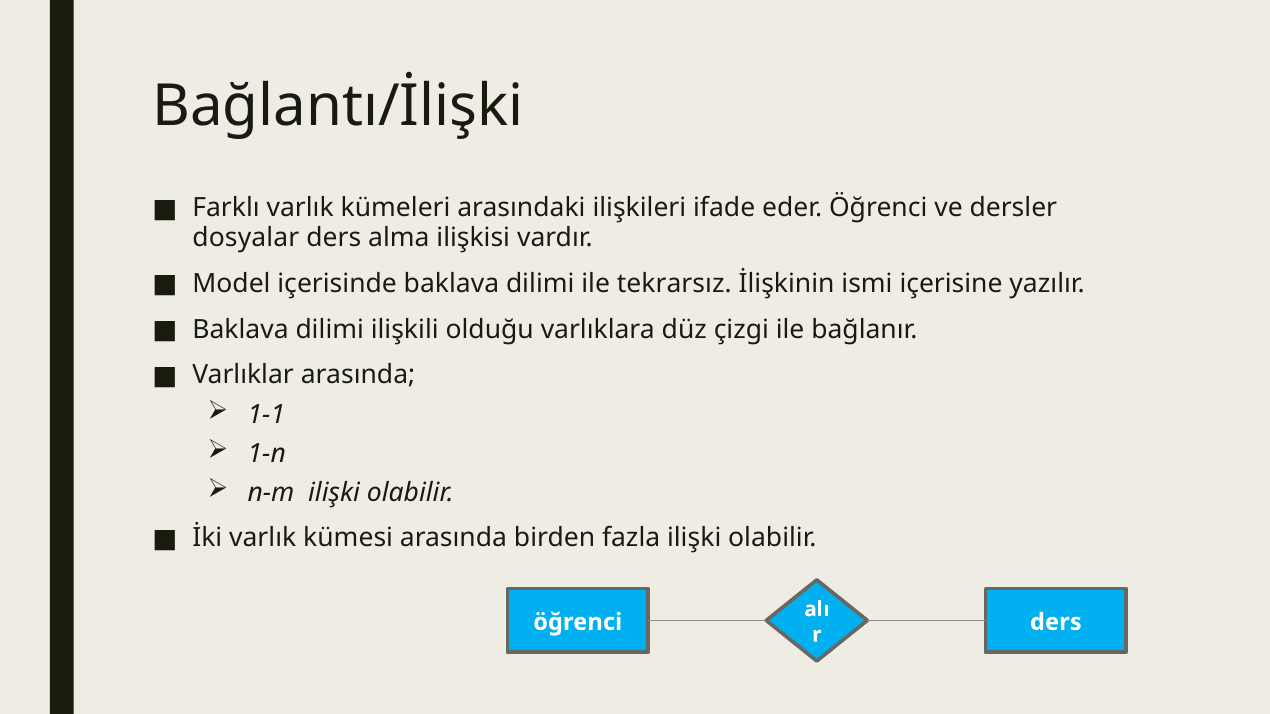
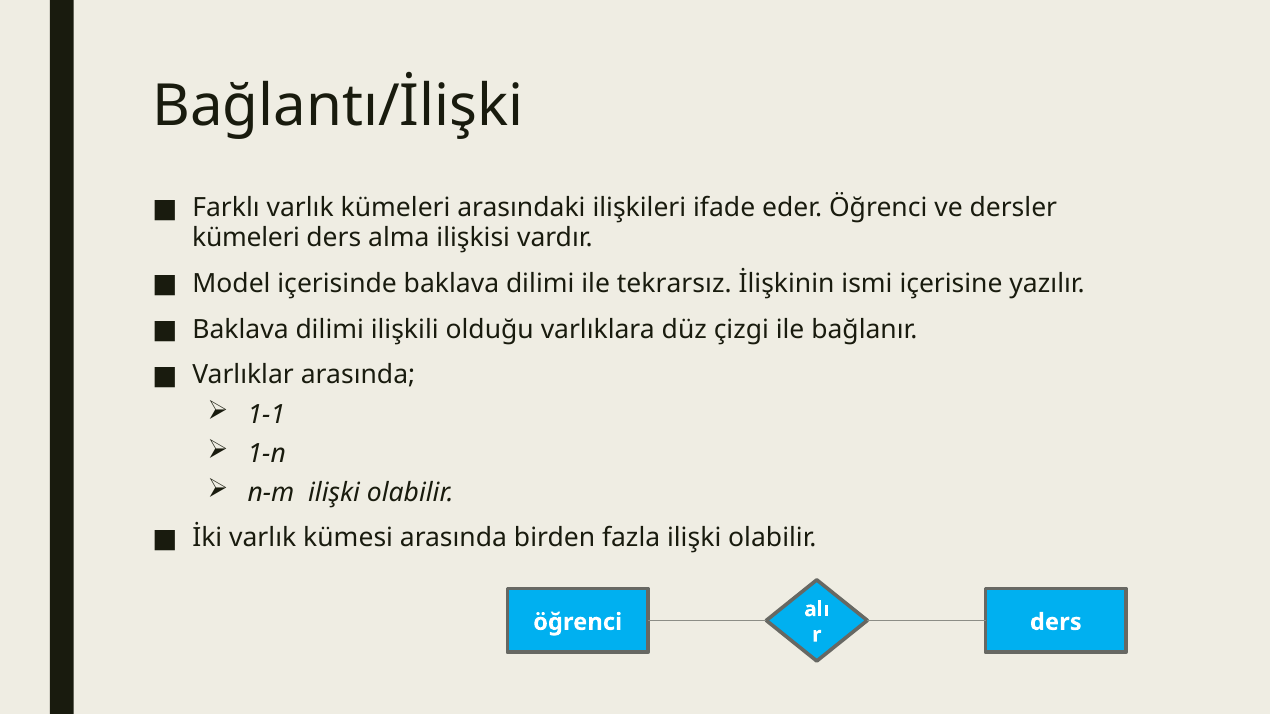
dosyalar at (246, 238): dosyalar -> kümeleri
